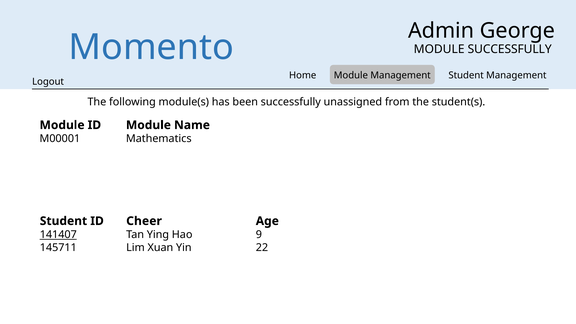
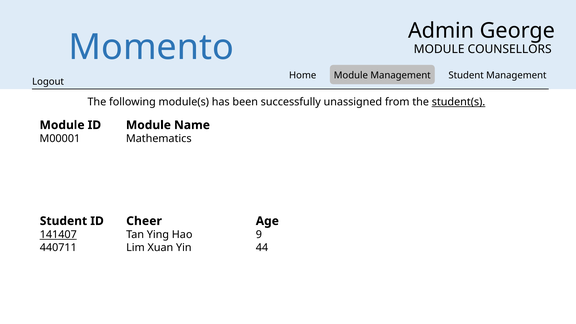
MODULE SUCCESSFULLY: SUCCESSFULLY -> COUNSELLORS
student(s underline: none -> present
145711: 145711 -> 440711
22: 22 -> 44
